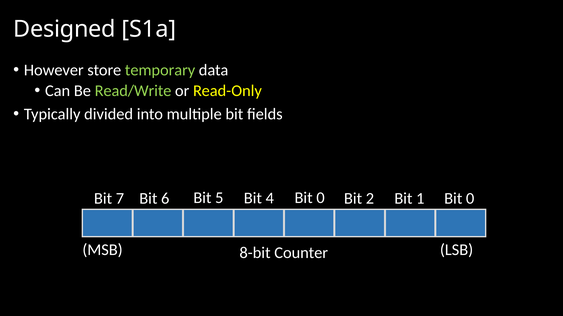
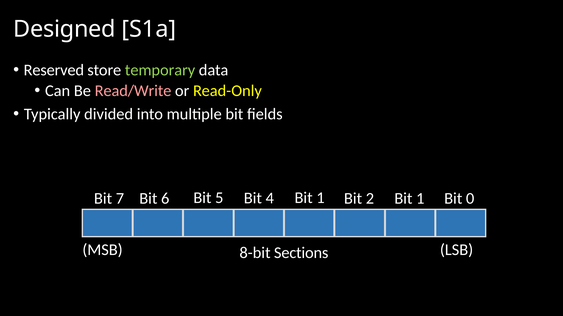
However: However -> Reserved
Read/Write colour: light green -> pink
0 at (320, 198): 0 -> 1
Counter: Counter -> Sections
